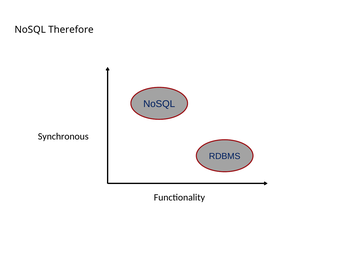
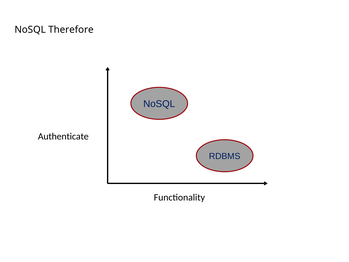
Synchronous: Synchronous -> Authenticate
